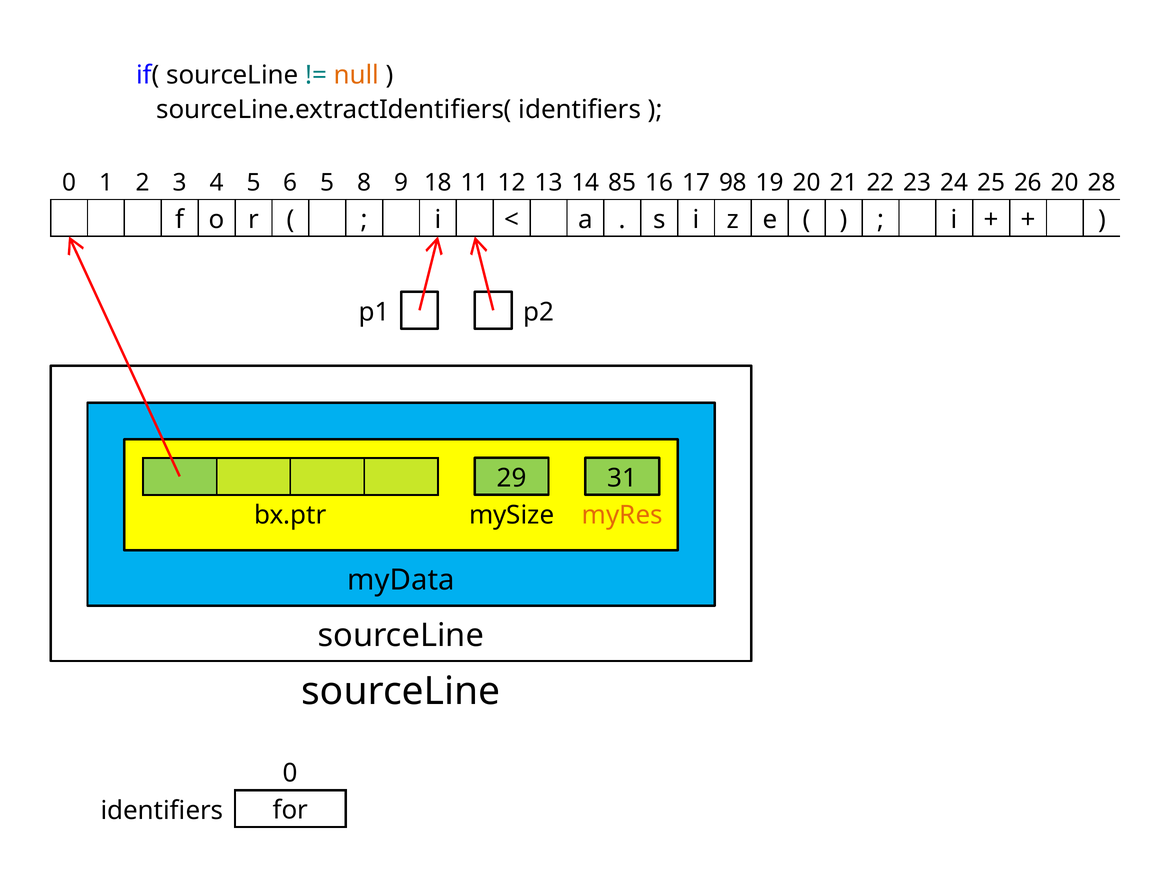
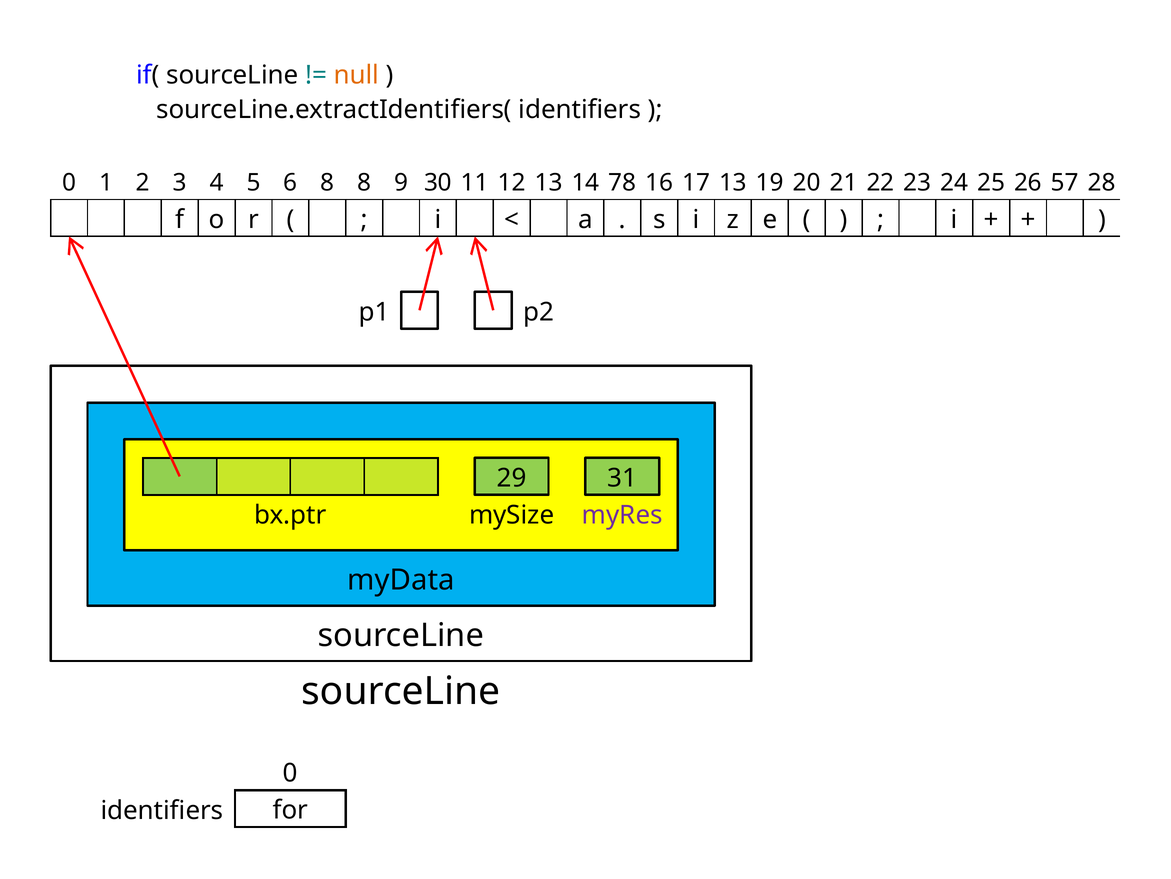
6 5: 5 -> 8
18: 18 -> 30
85: 85 -> 78
17 98: 98 -> 13
26 20: 20 -> 57
myRes colour: orange -> purple
